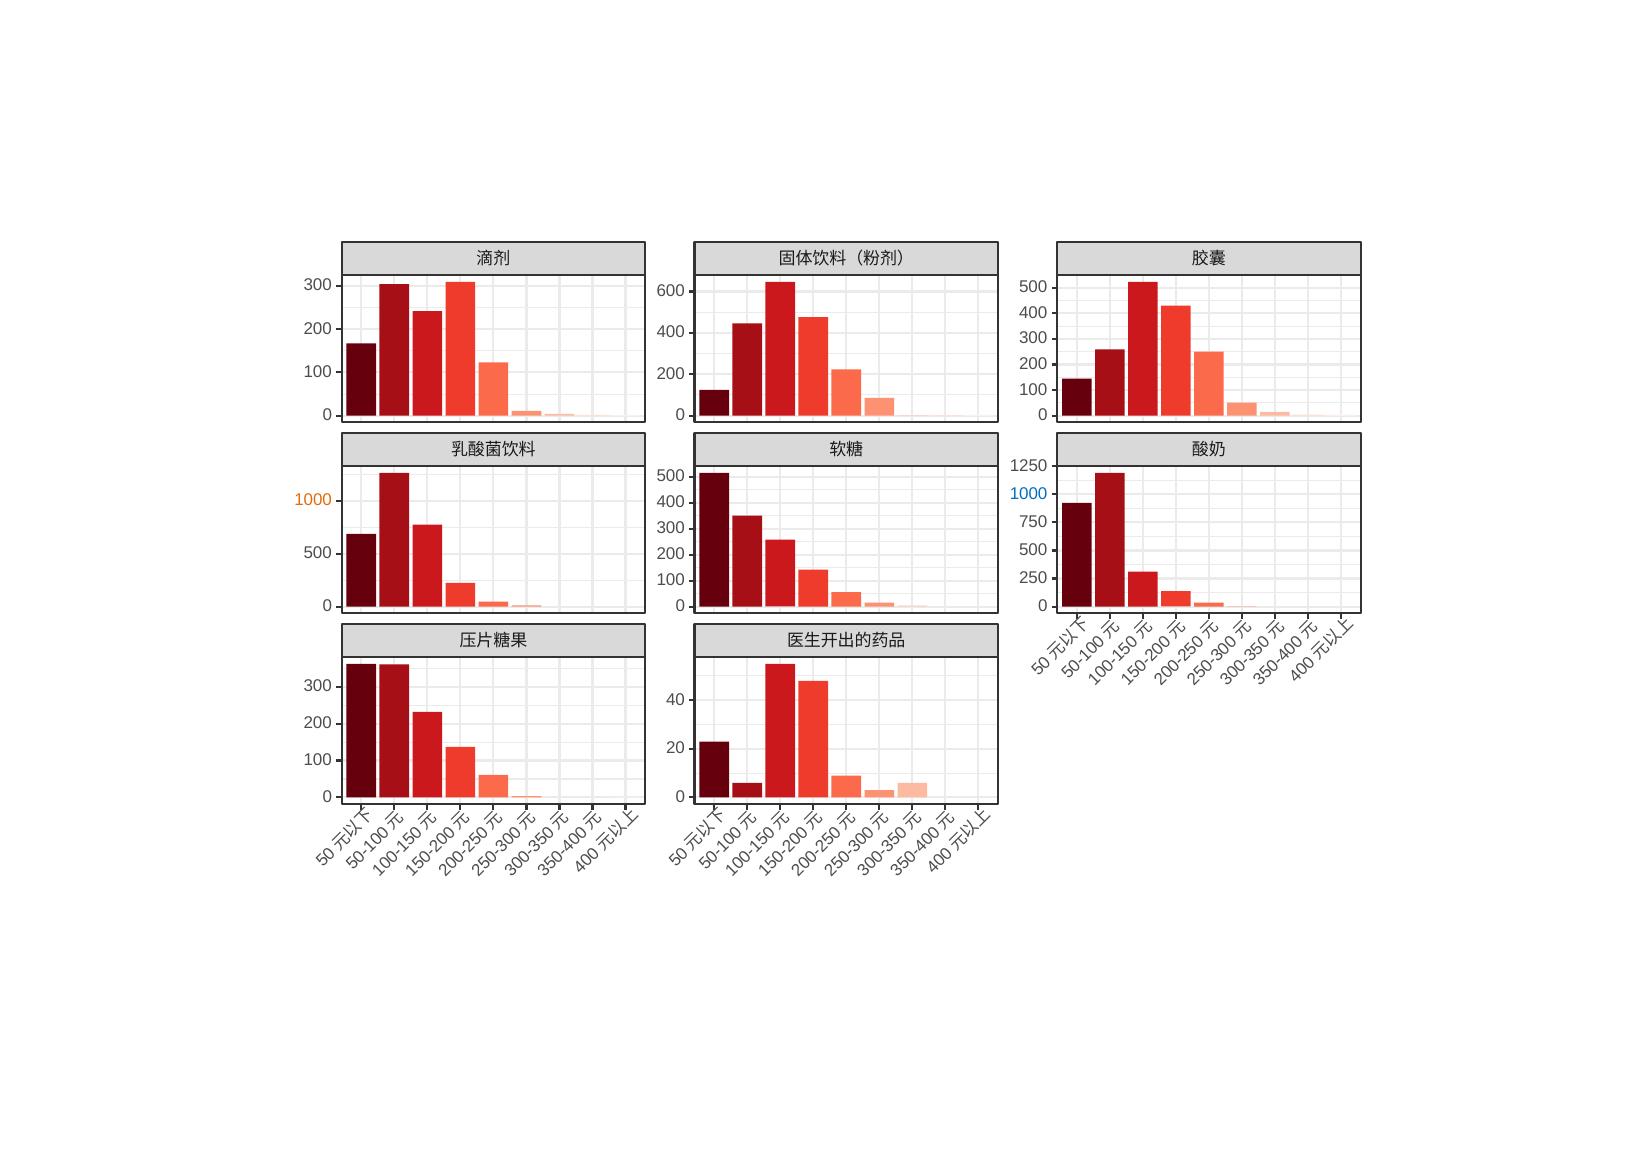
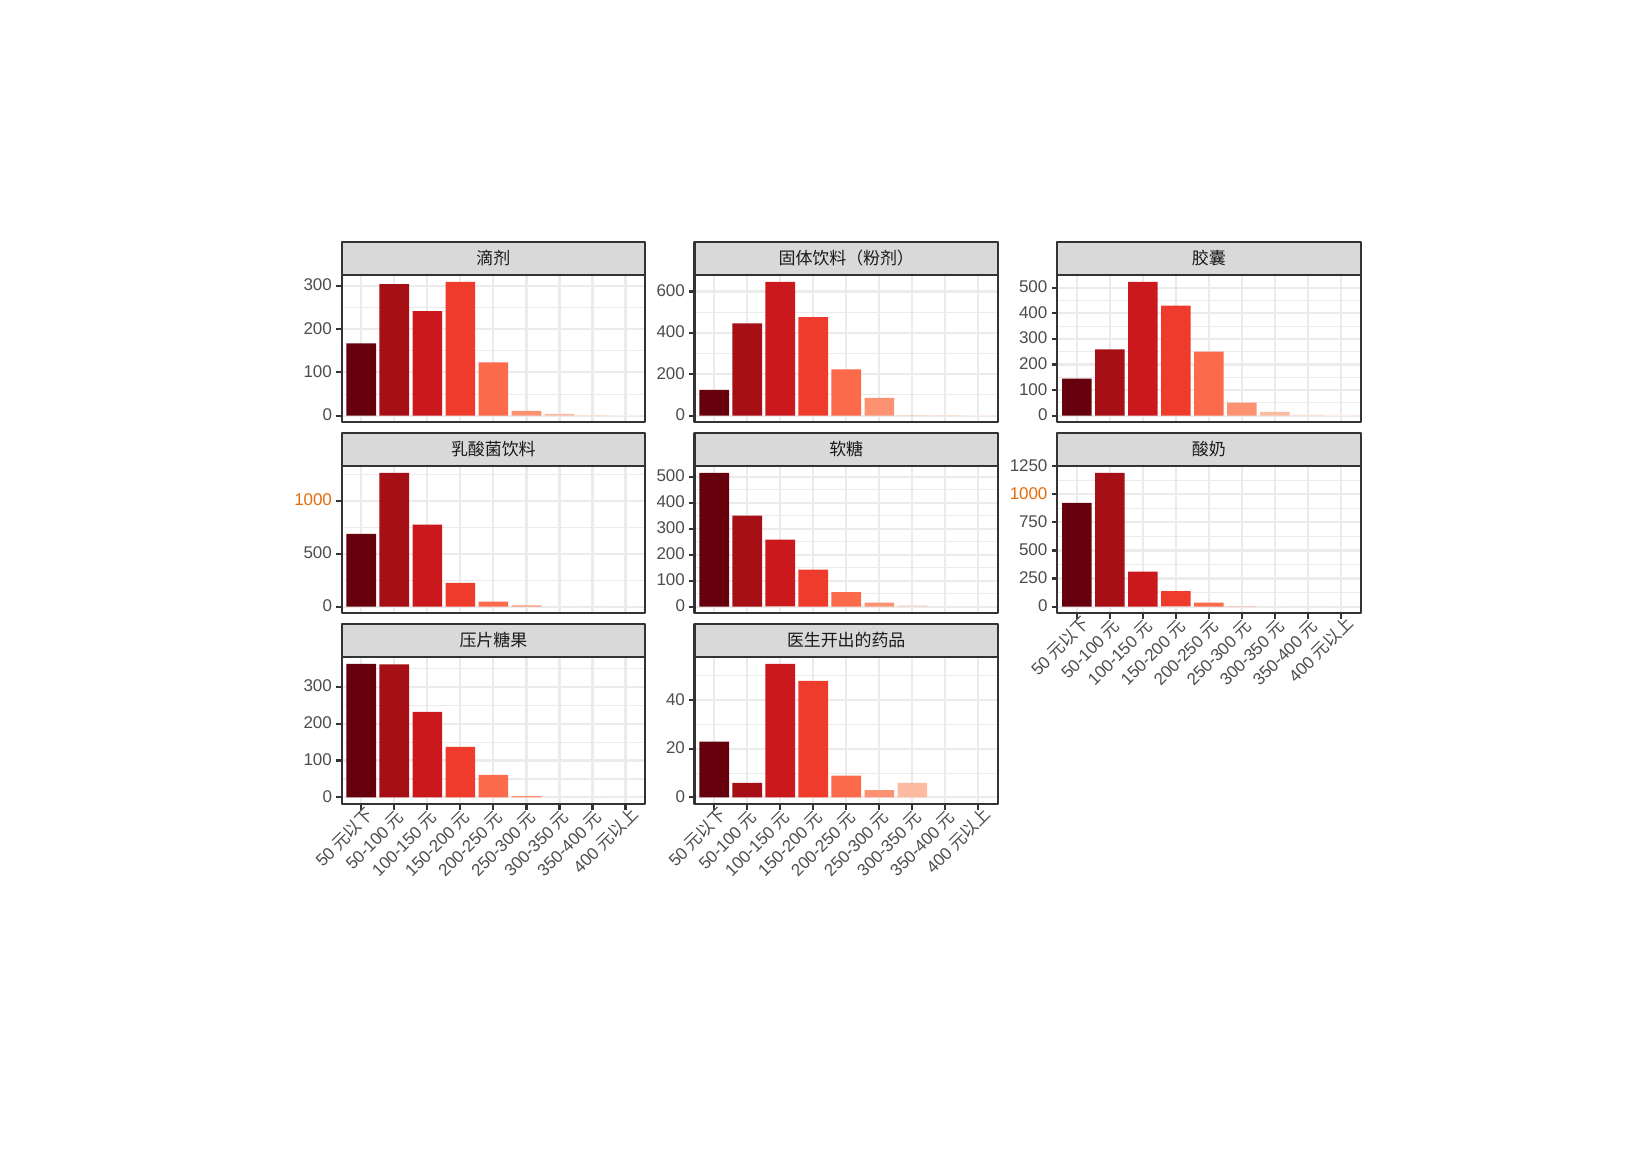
1000 at (1029, 494) colour: blue -> orange
